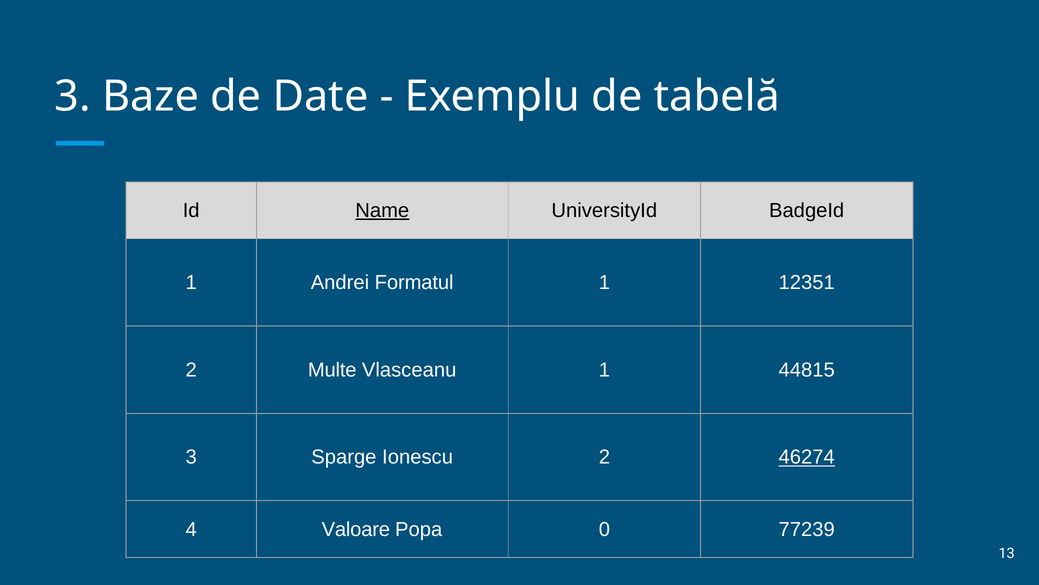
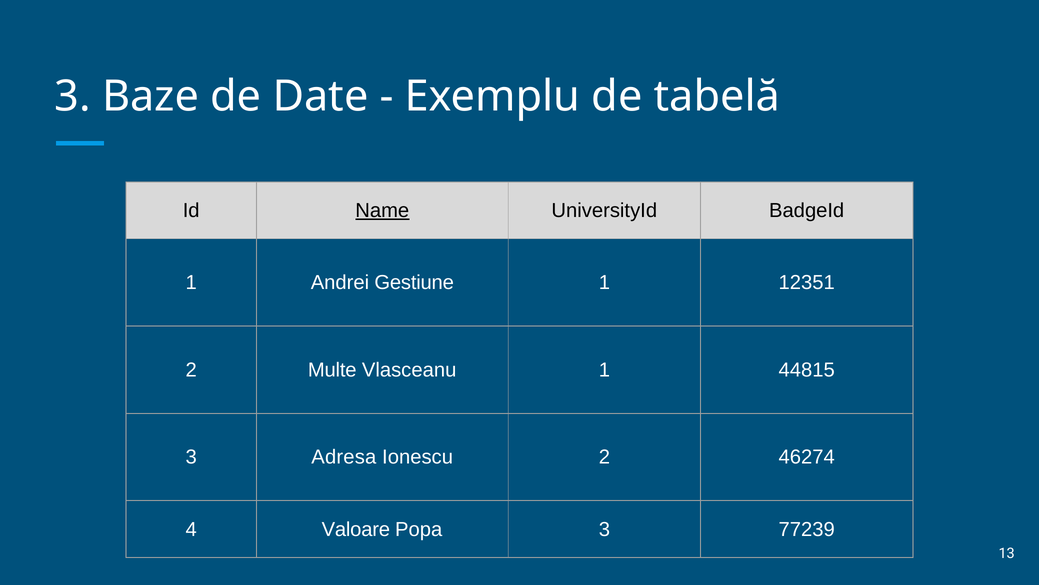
Formatul: Formatul -> Gestiune
Sparge: Sparge -> Adresa
46274 underline: present -> none
Popa 0: 0 -> 3
